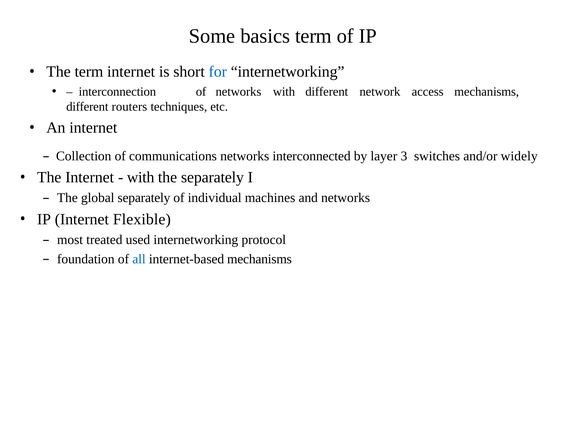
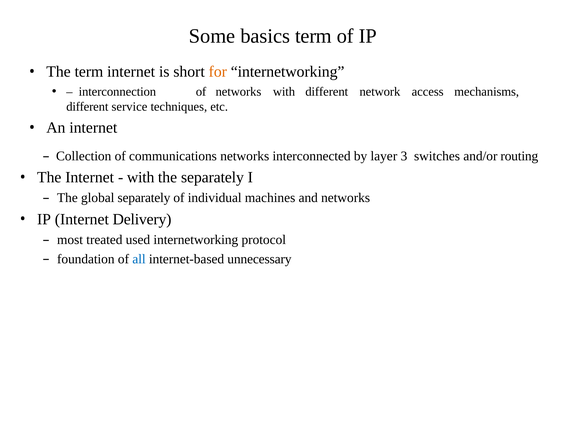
for colour: blue -> orange
routers: routers -> service
widely: widely -> routing
Flexible: Flexible -> Delivery
internet-based mechanisms: mechanisms -> unnecessary
